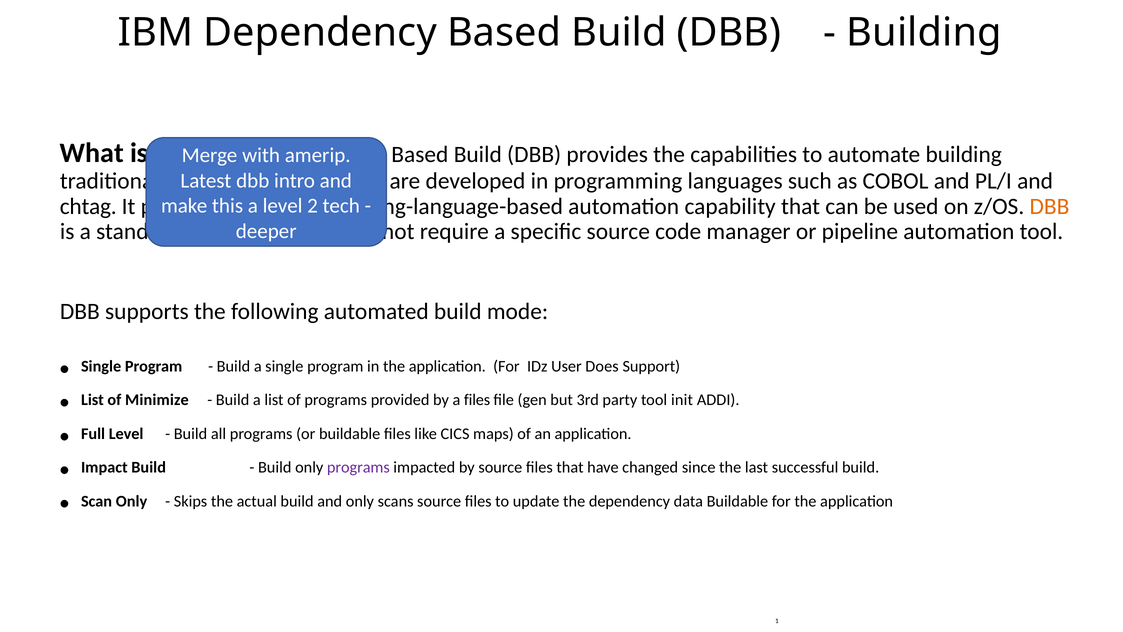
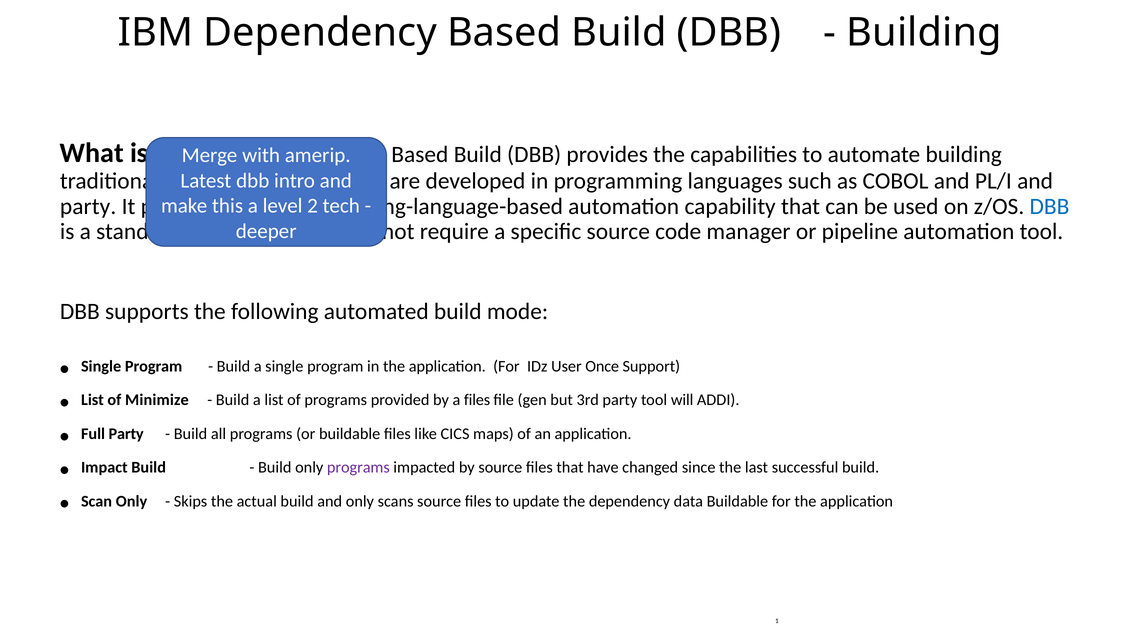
chtag at (88, 206): chtag -> party
DBB at (1050, 206) colour: orange -> blue
User Does: Does -> Once
init: init -> will
Full Level: Level -> Party
